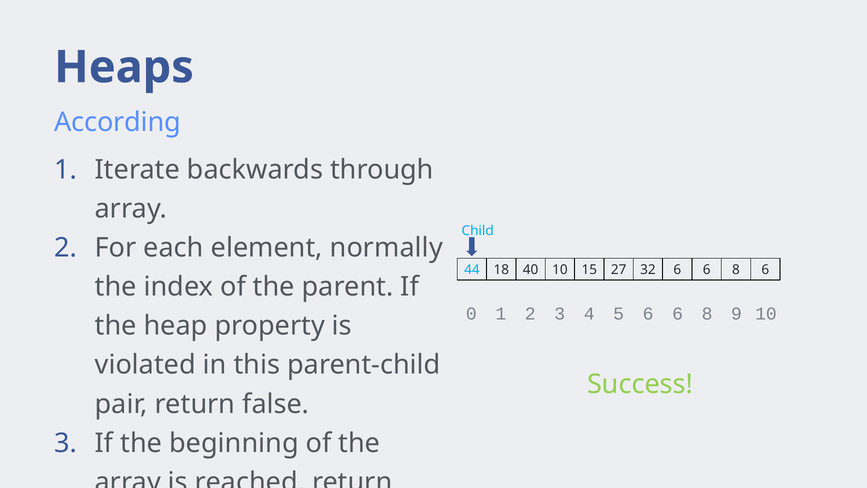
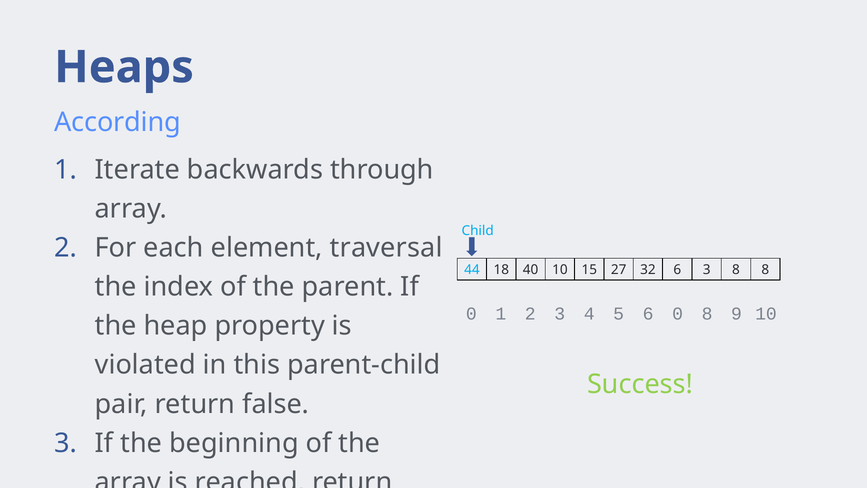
normally: normally -> traversal
6 at (707, 270): 6 -> 3
8 6: 6 -> 8
6 at (678, 314): 6 -> 0
